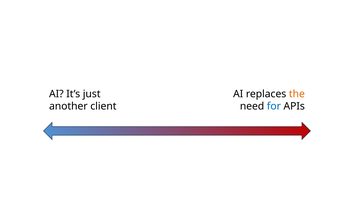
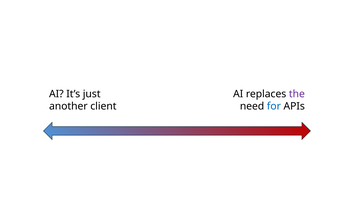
the colour: orange -> purple
